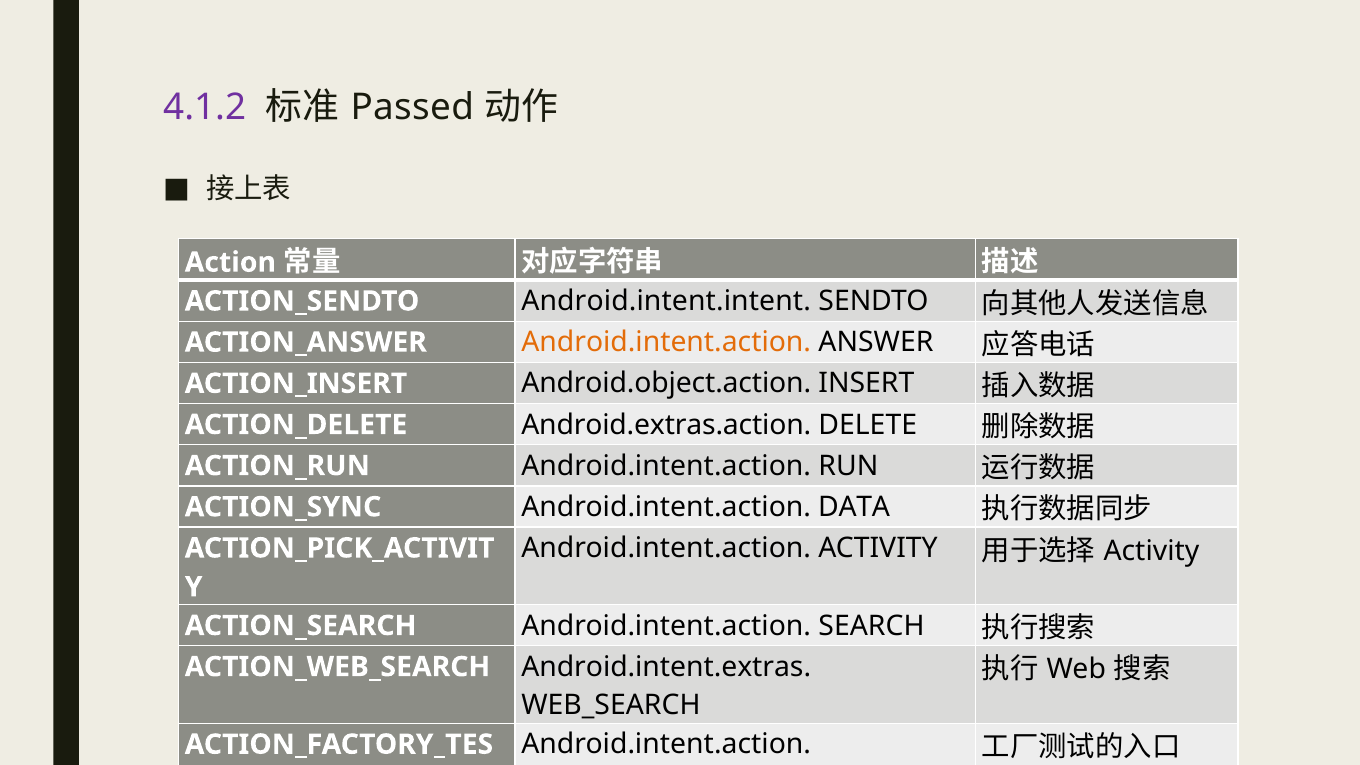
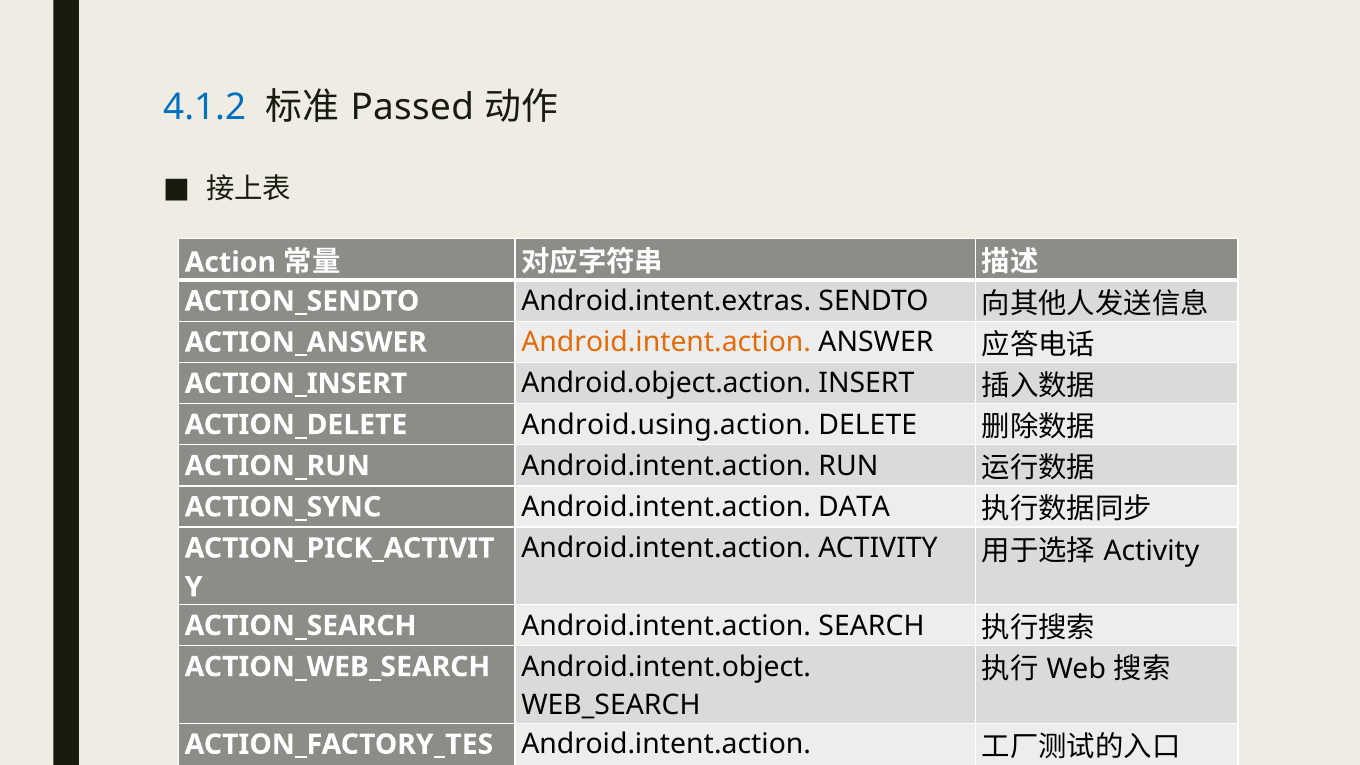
4.1.2 colour: purple -> blue
Android.intent.intent: Android.intent.intent -> Android.intent.extras
Android.extras.action: Android.extras.action -> Android.using.action
Android.intent.extras: Android.intent.extras -> Android.intent.object
